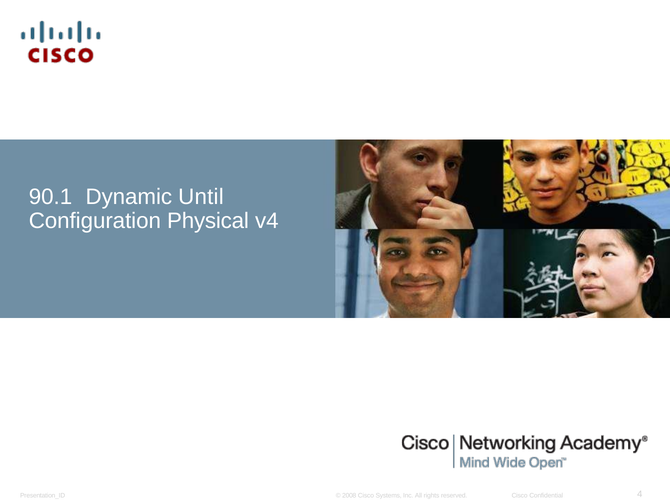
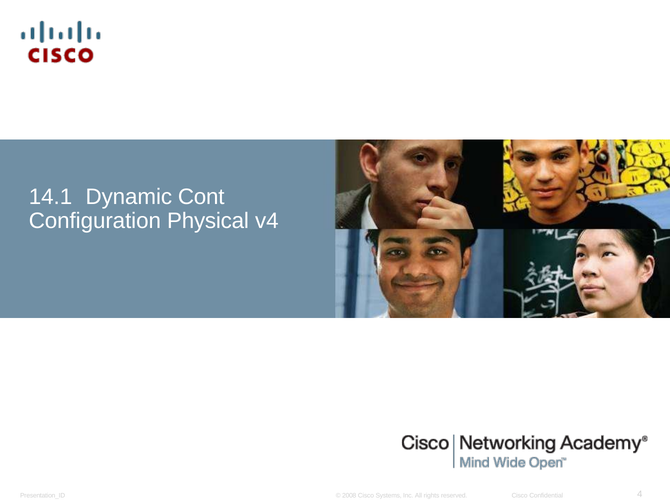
90.1: 90.1 -> 14.1
Until: Until -> Cont
